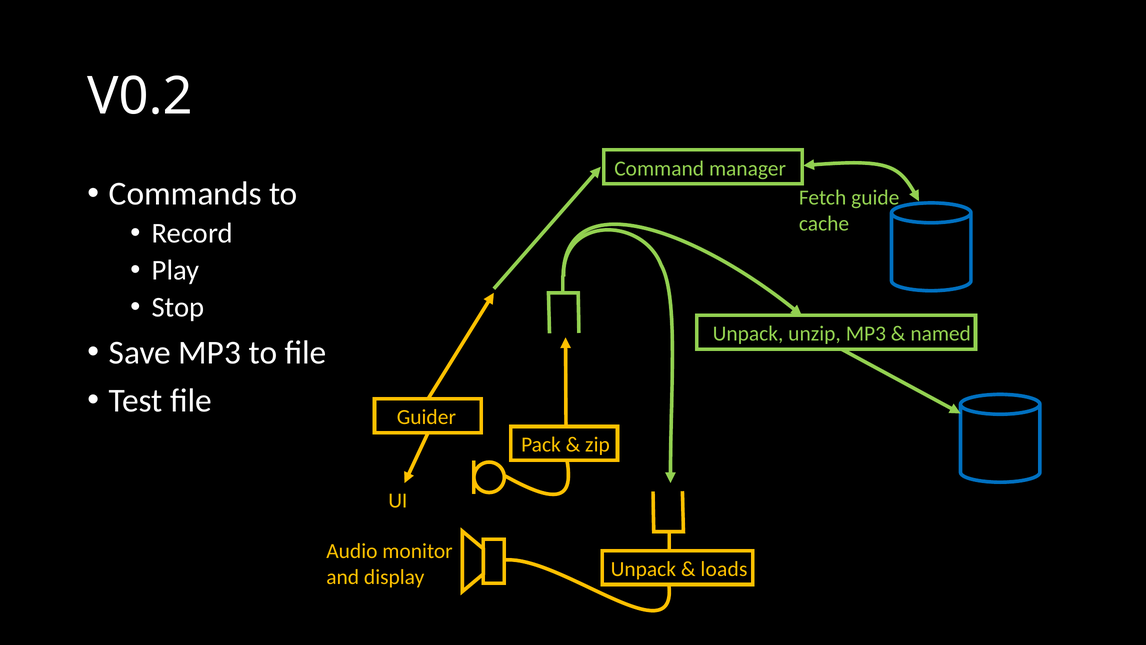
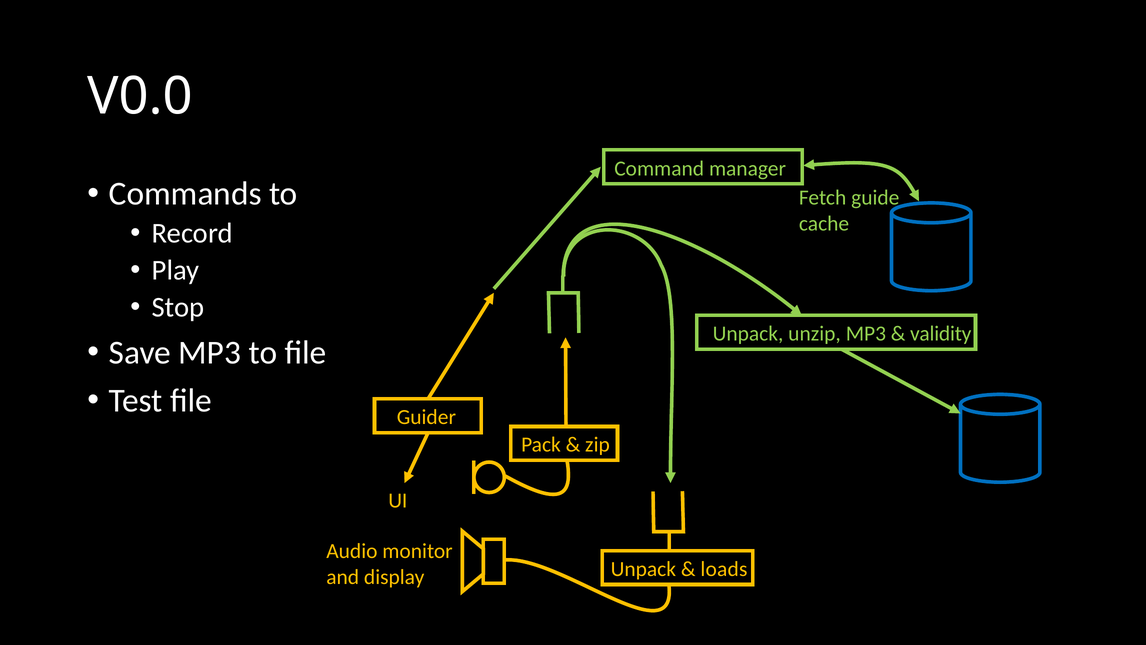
V0.2: V0.2 -> V0.0
named: named -> validity
